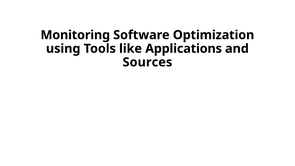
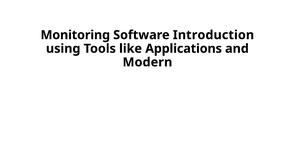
Optimization: Optimization -> Introduction
Sources: Sources -> Modern
